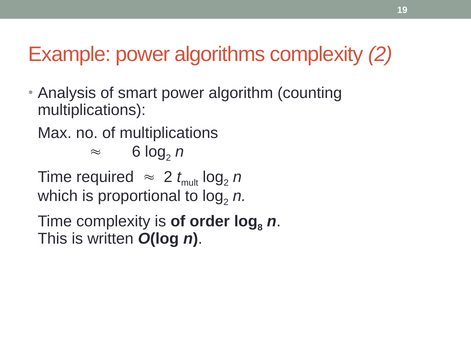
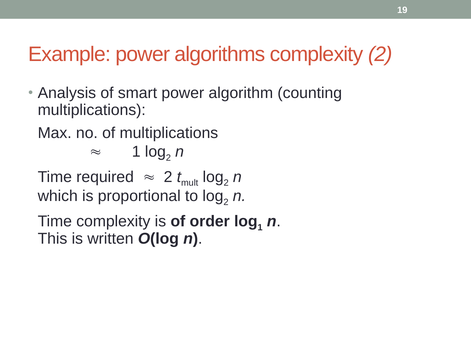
6 at (136, 152): 6 -> 1
8 at (260, 228): 8 -> 1
